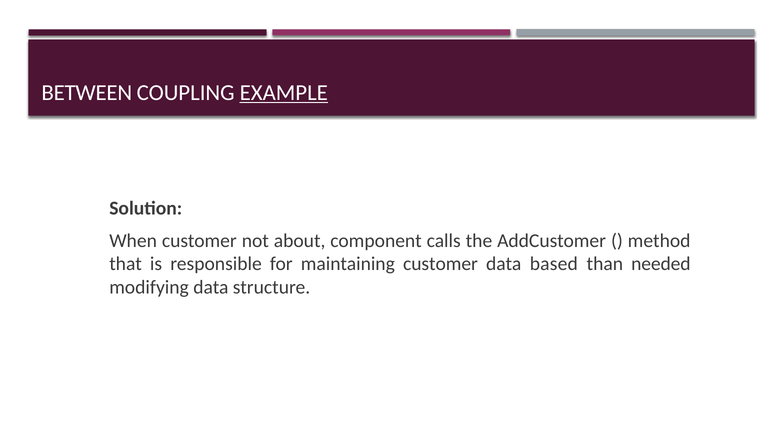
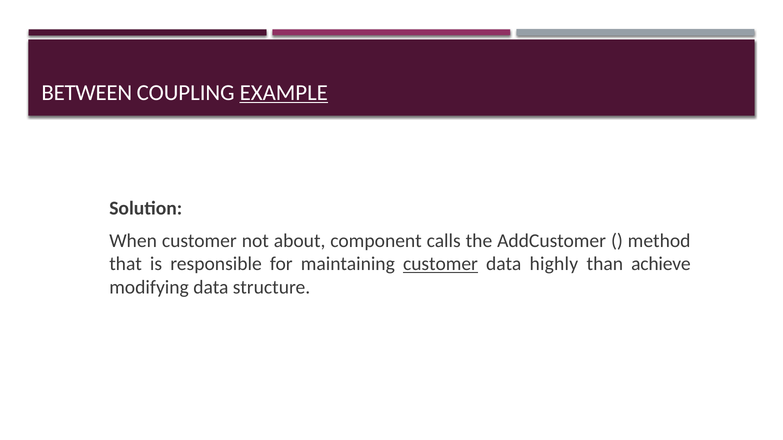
customer at (440, 264) underline: none -> present
based: based -> highly
needed: needed -> achieve
